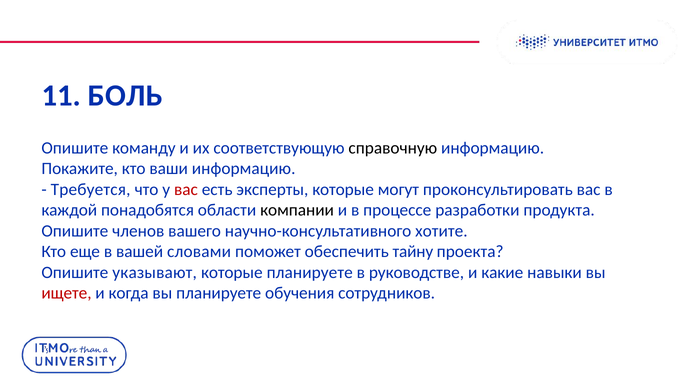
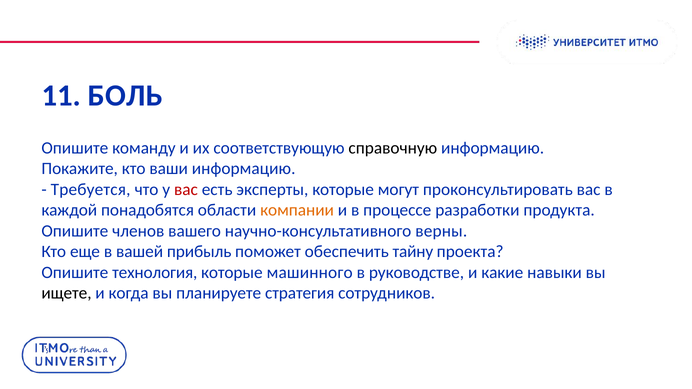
компании colour: black -> orange
хотите: хотите -> верны
словами: словами -> прибыль
указывают: указывают -> технология
которые планируете: планируете -> машинного
ищете colour: red -> black
обучения: обучения -> стратегия
